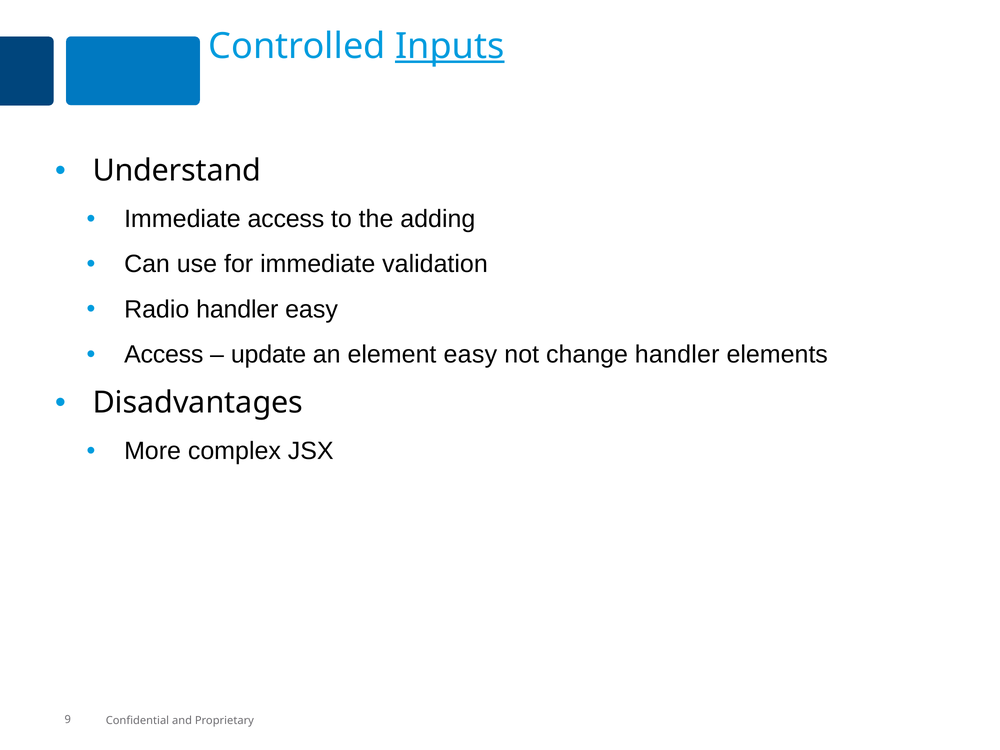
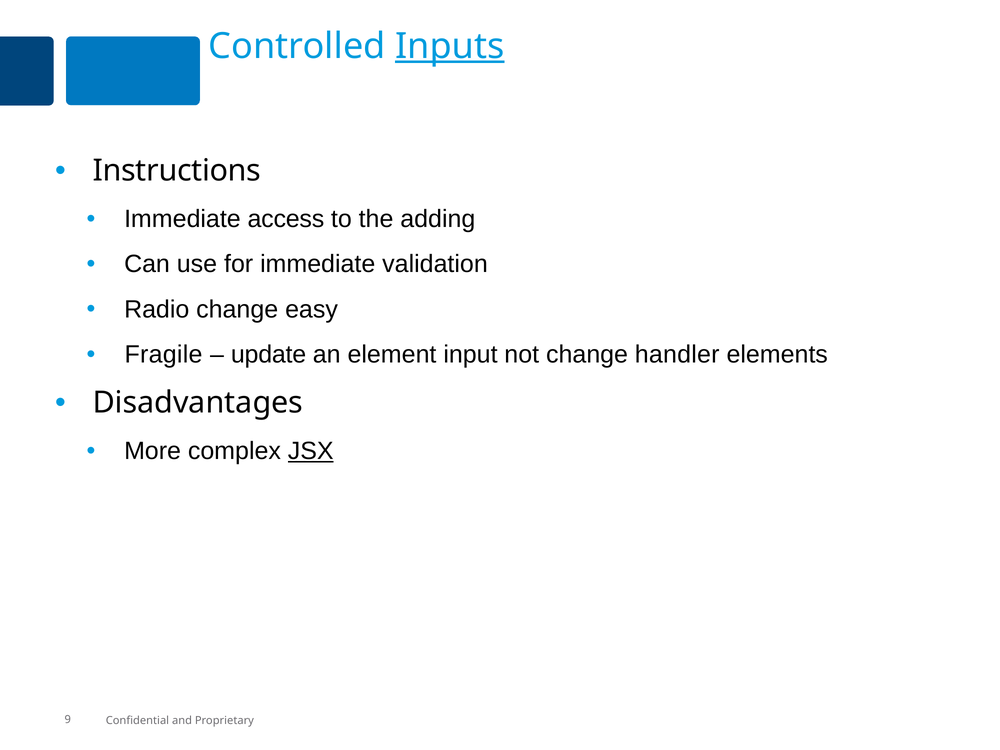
Understand: Understand -> Instructions
Radio handler: handler -> change
Access at (164, 354): Access -> Fragile
element easy: easy -> input
JSX underline: none -> present
